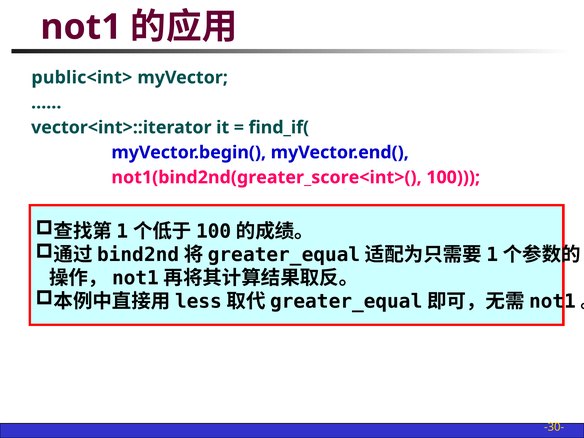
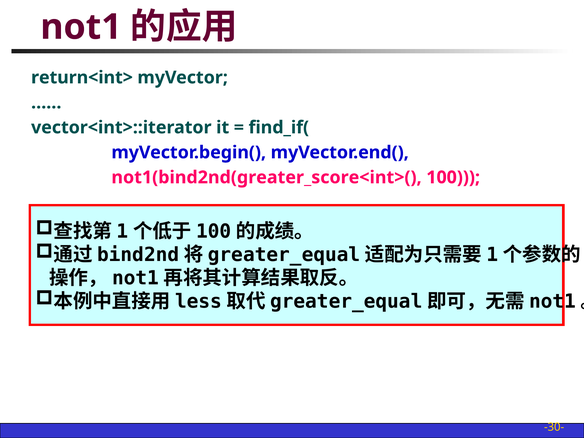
public<int>: public<int> -> return<int>
